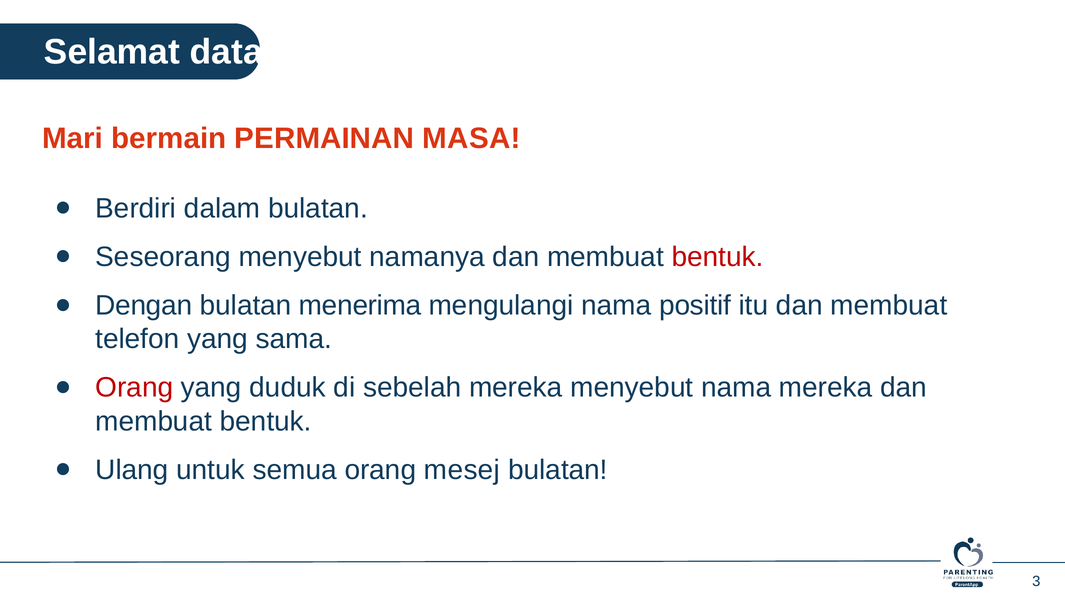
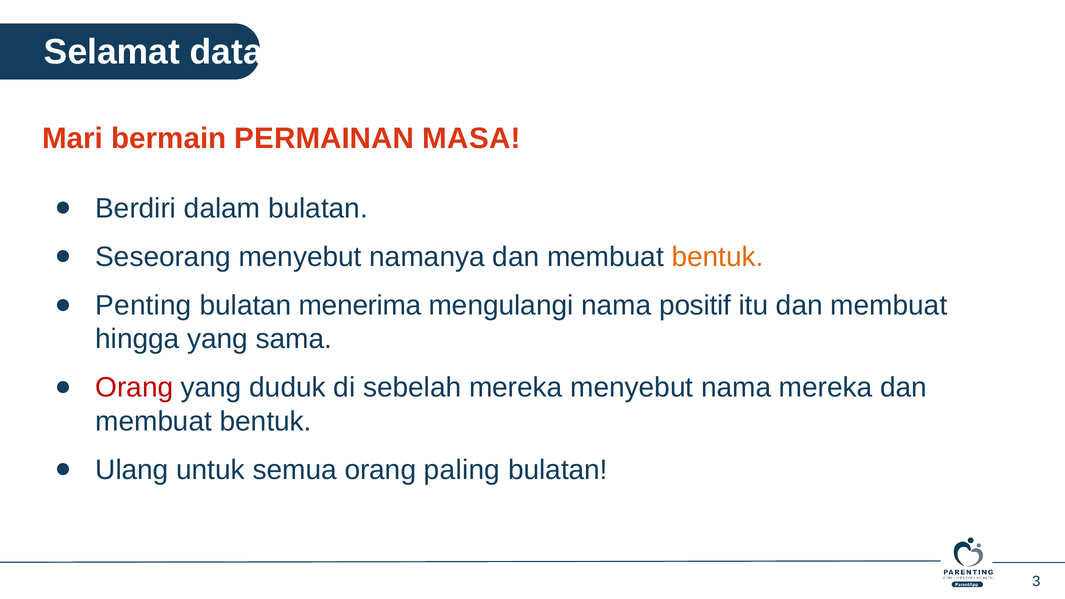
bentuk at (718, 257) colour: red -> orange
Dengan: Dengan -> Penting
telefon: telefon -> hingga
mesej: mesej -> paling
